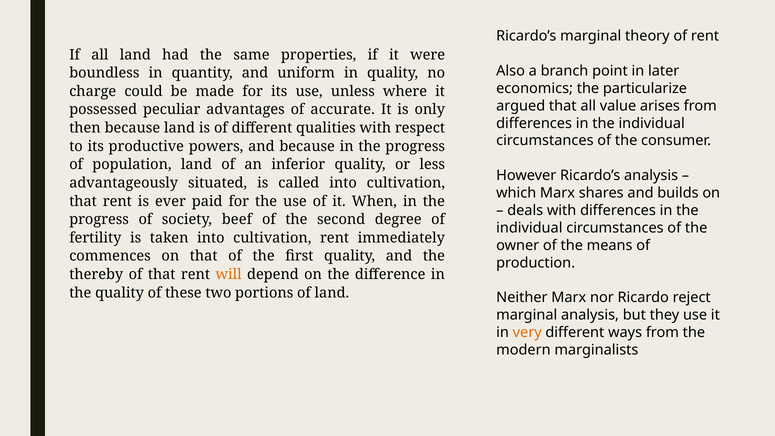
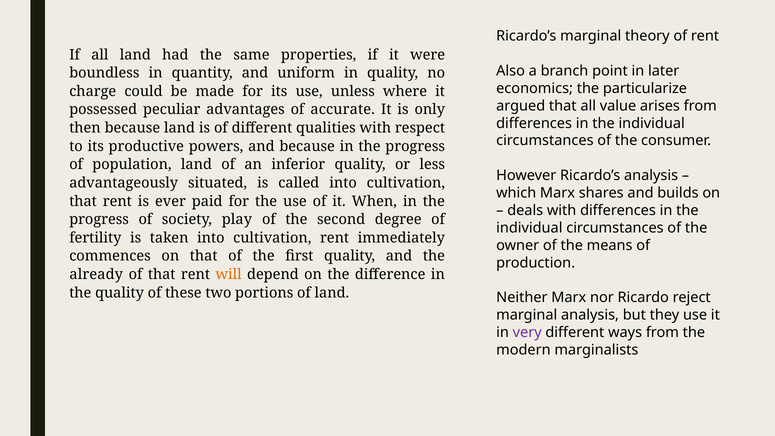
beef: beef -> play
thereby: thereby -> already
very colour: orange -> purple
